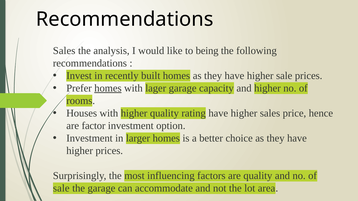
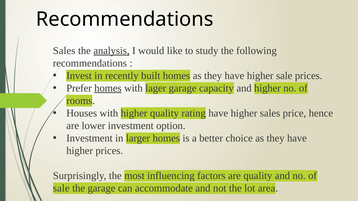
analysis underline: none -> present
being: being -> study
factor: factor -> lower
